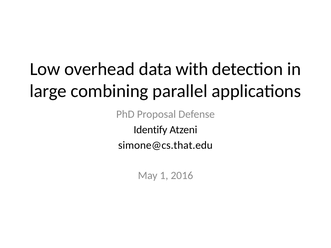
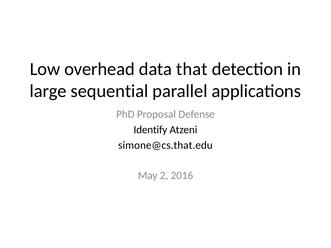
with: with -> that
combining: combining -> sequential
1: 1 -> 2
